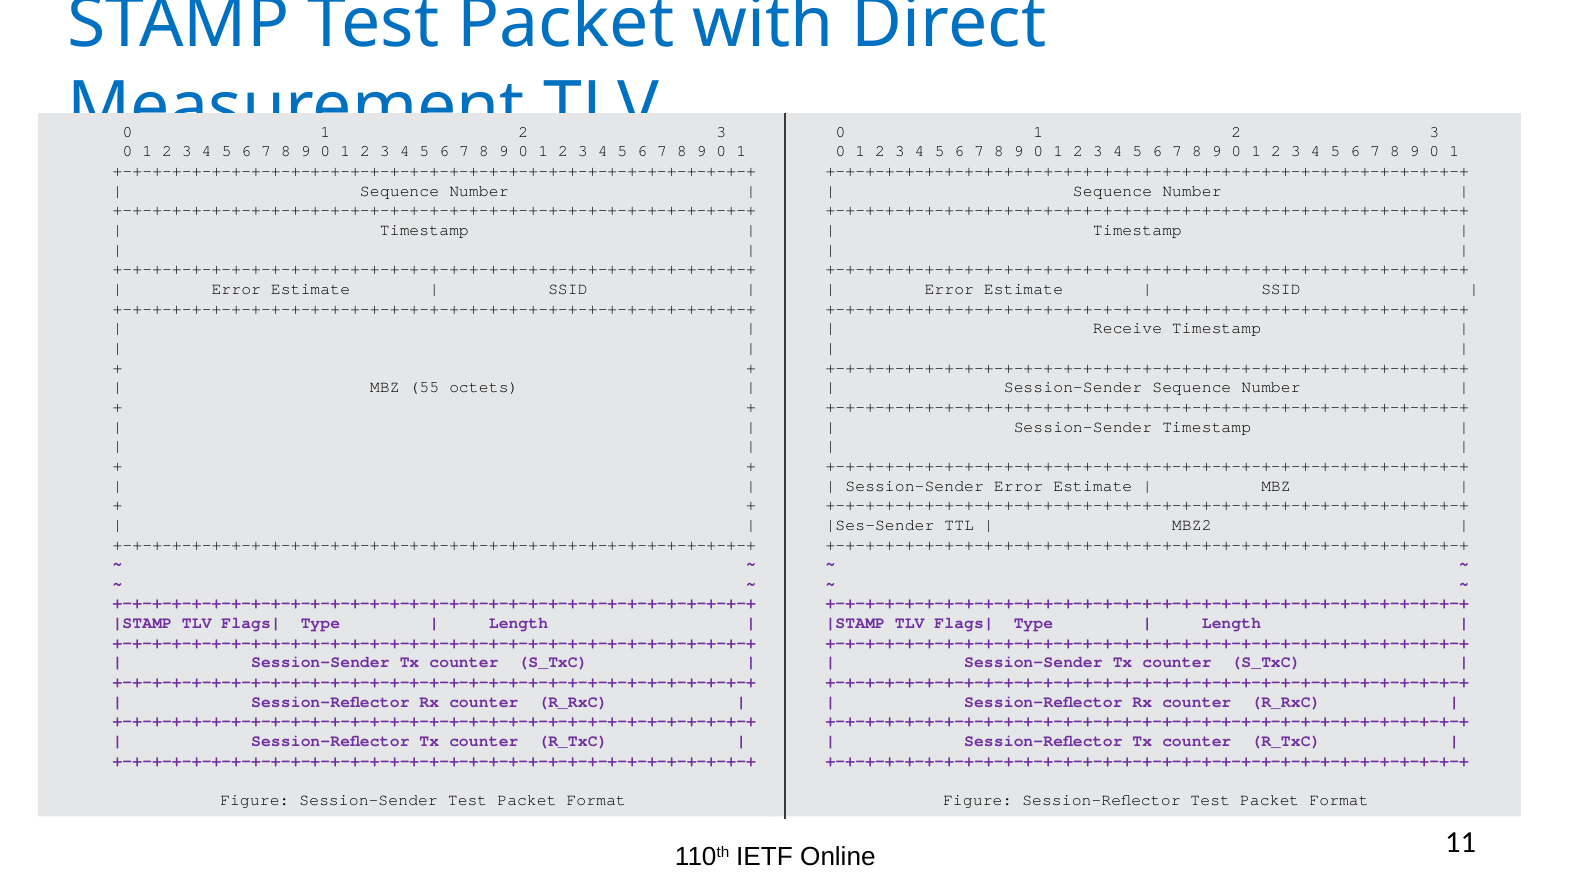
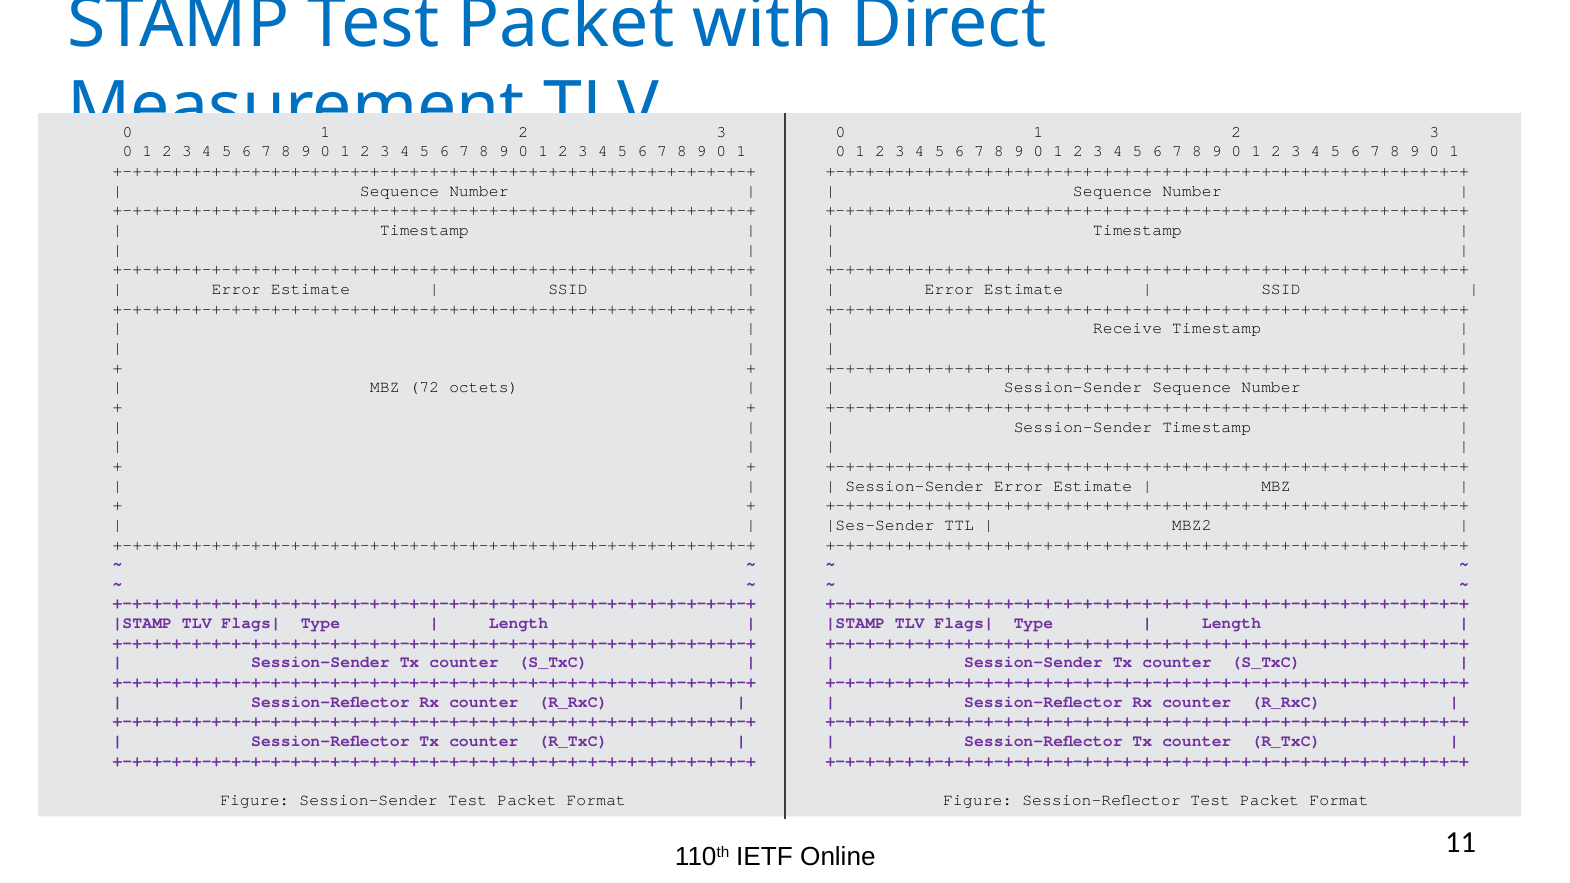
55: 55 -> 72
